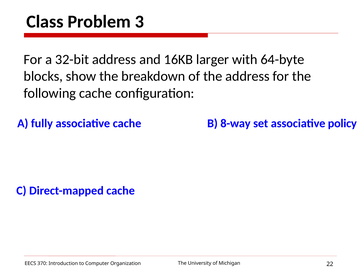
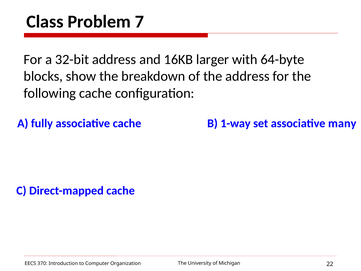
3: 3 -> 7
8-way: 8-way -> 1-way
policy: policy -> many
